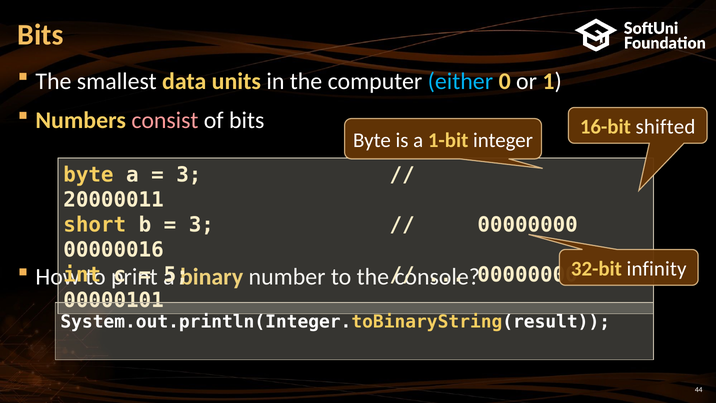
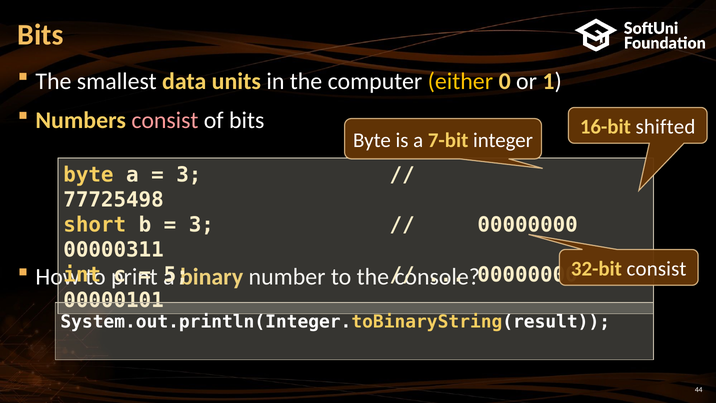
either colour: light blue -> yellow
1-bit: 1-bit -> 7-bit
20000011: 20000011 -> 77725498
00000016: 00000016 -> 00000311
32-bit infinity: infinity -> consist
